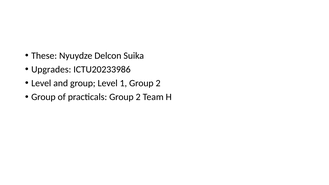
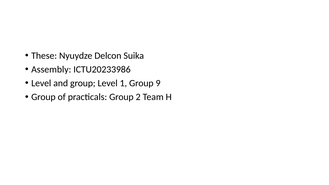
Upgrades: Upgrades -> Assembly
1 Group 2: 2 -> 9
